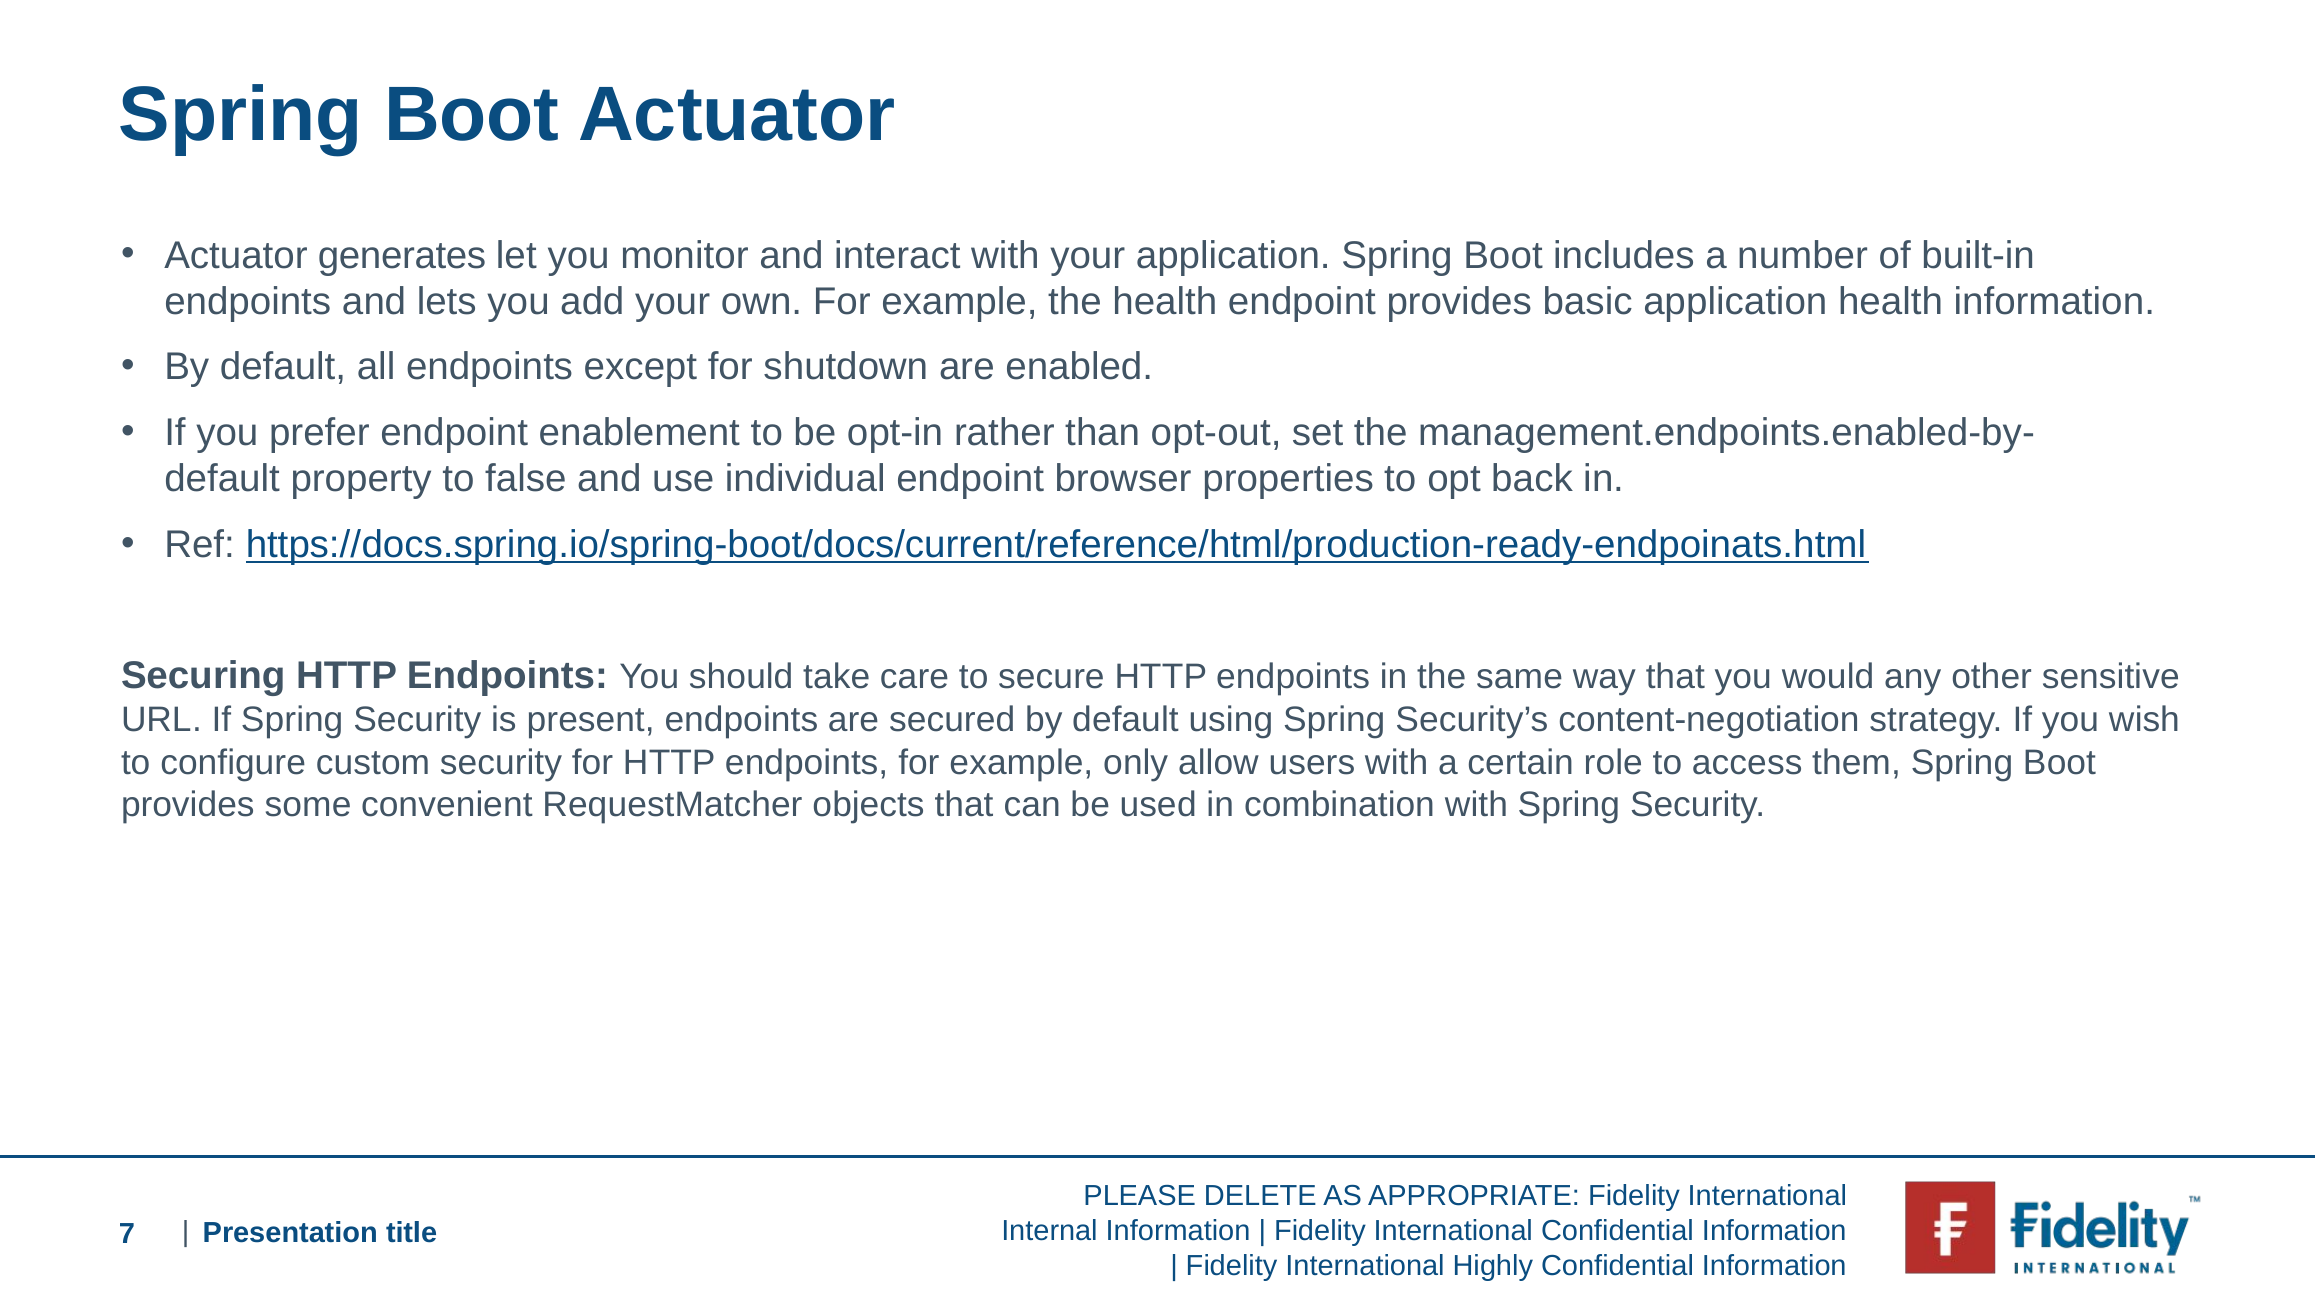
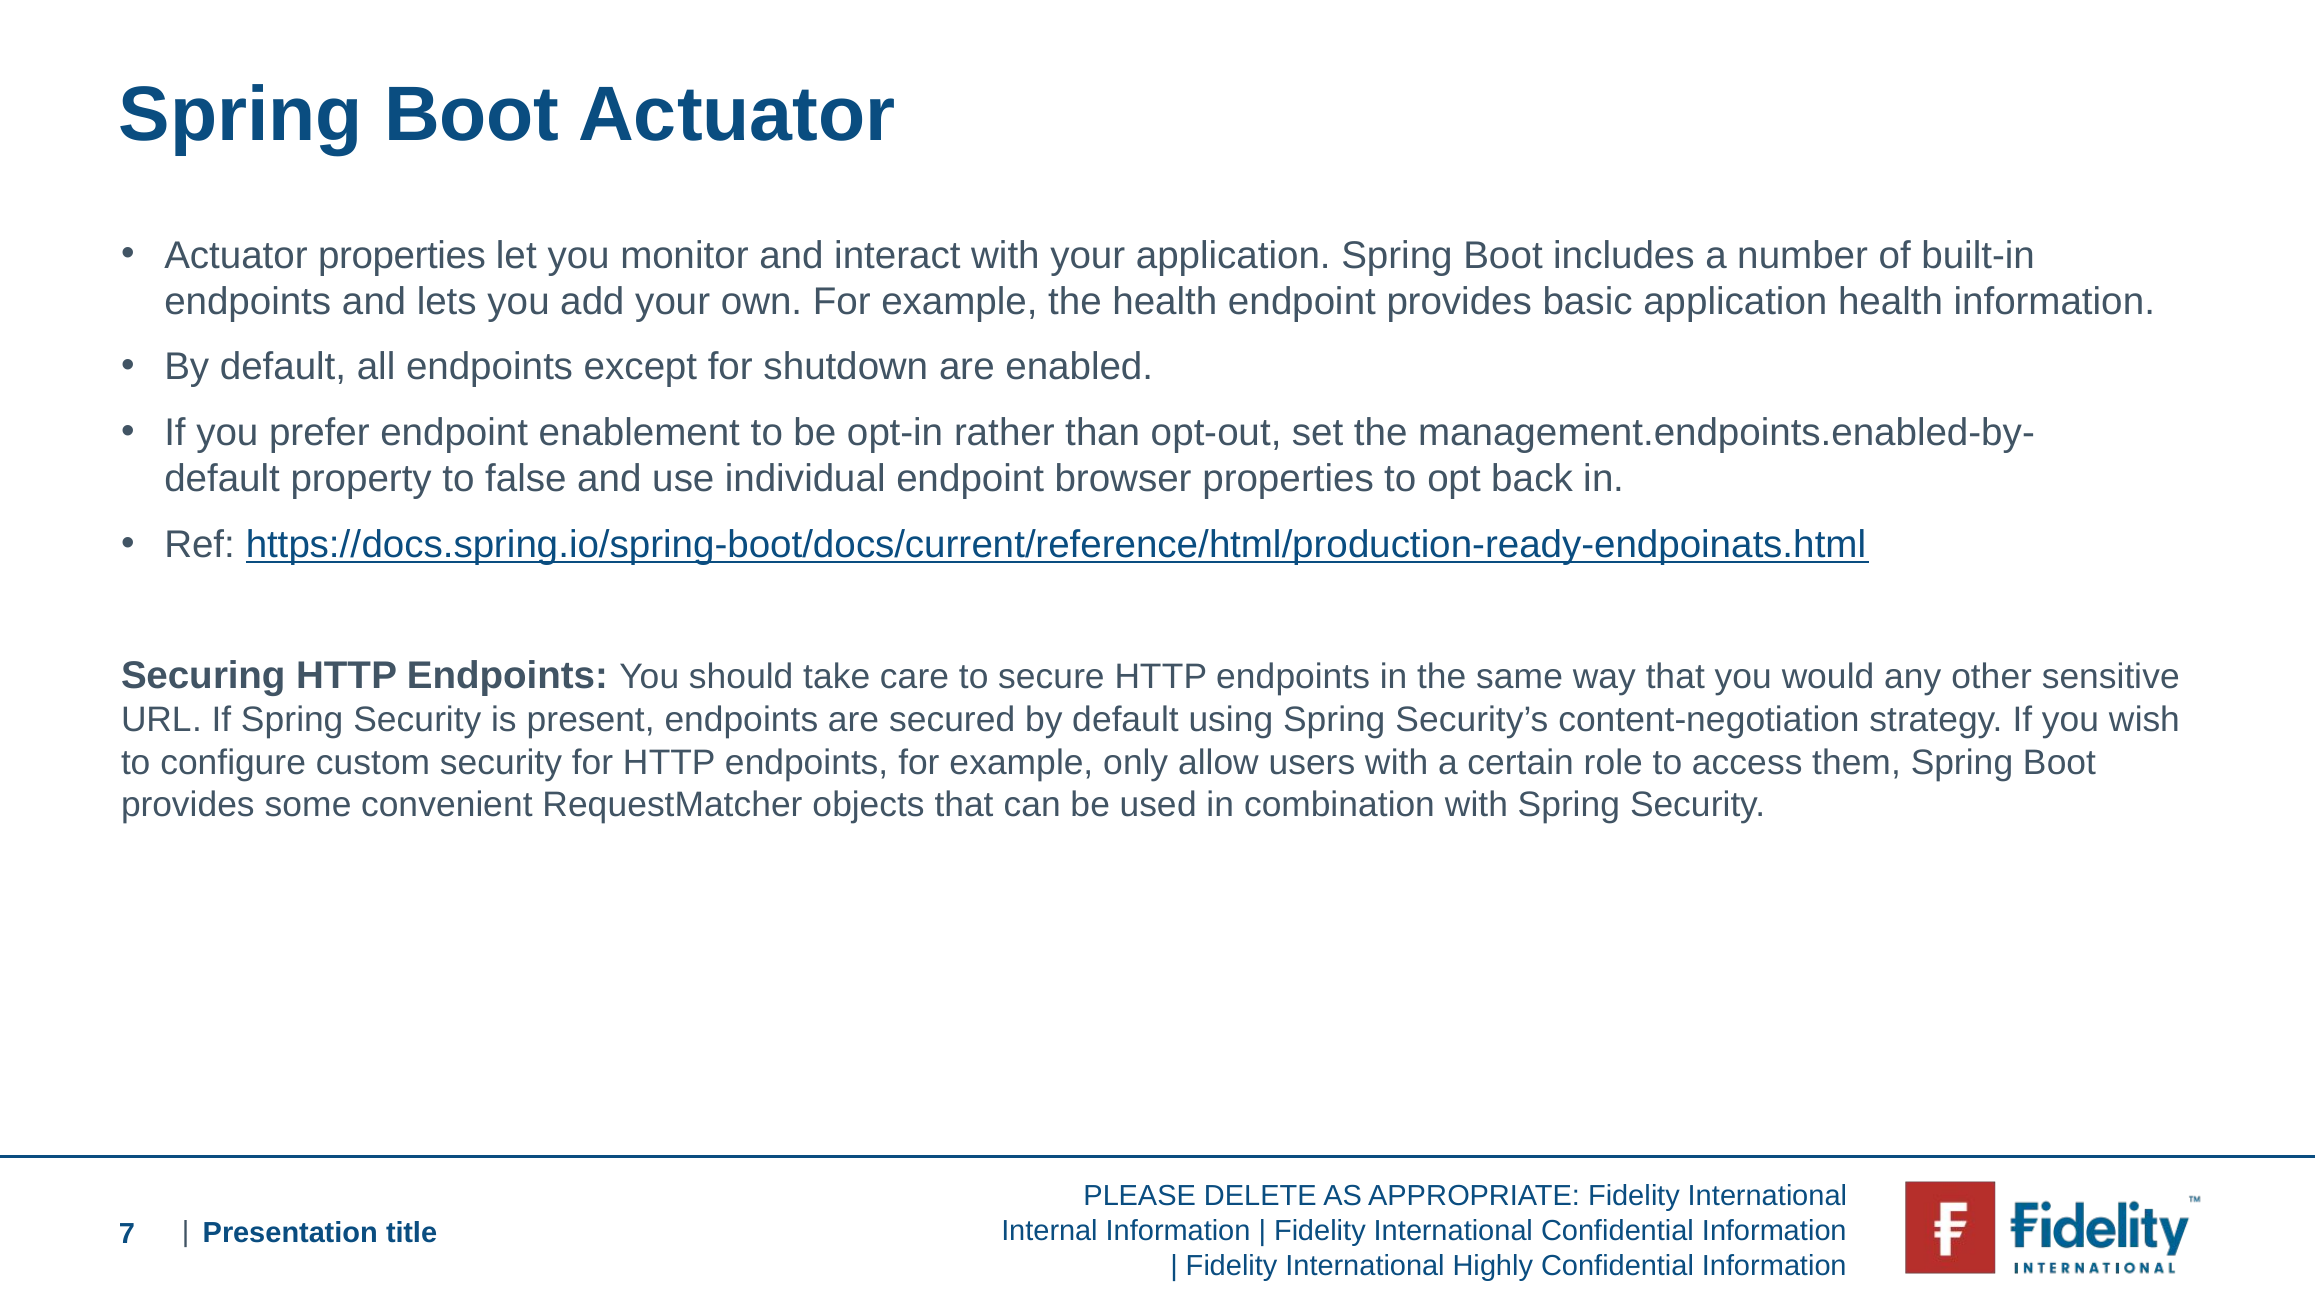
Actuator generates: generates -> properties
